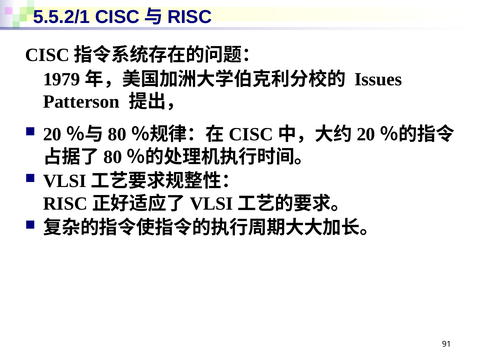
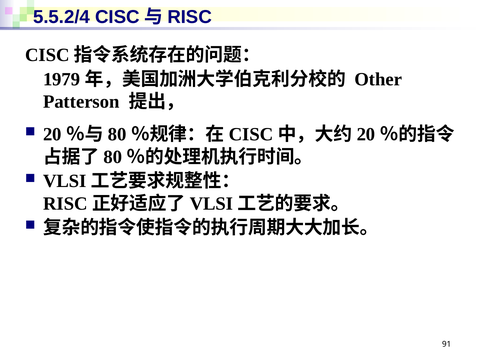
5.5.2/1: 5.5.2/1 -> 5.5.2/4
Issues: Issues -> Other
